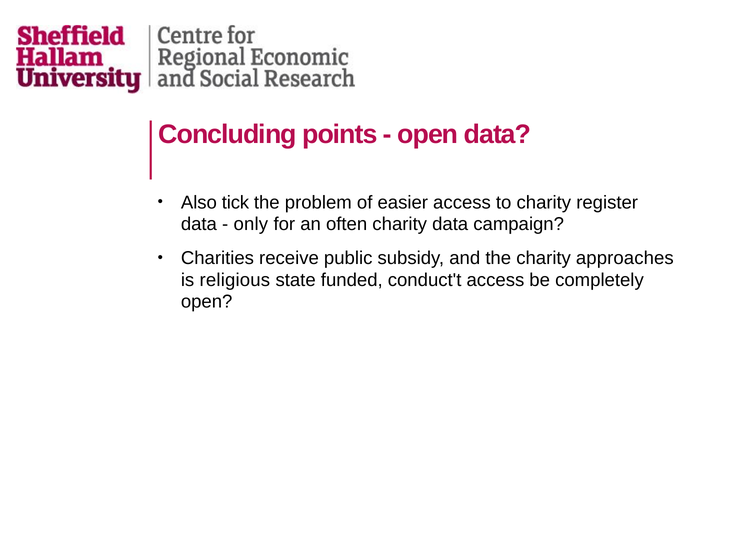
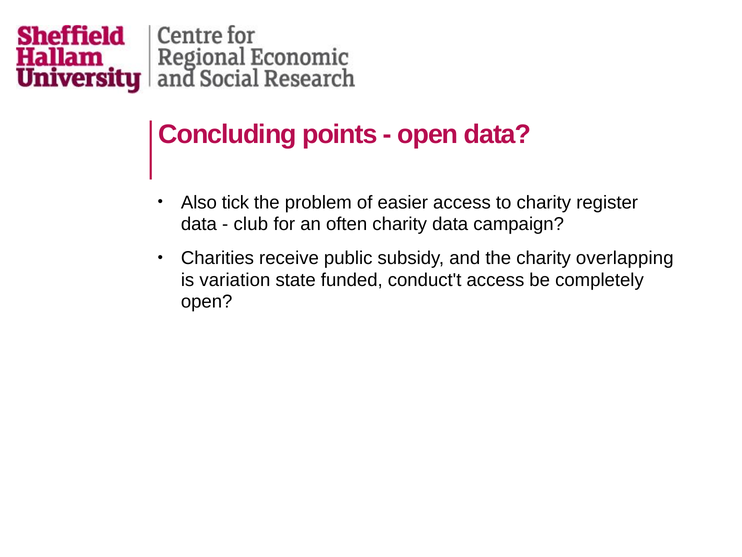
only: only -> club
approaches: approaches -> overlapping
religious: religious -> variation
